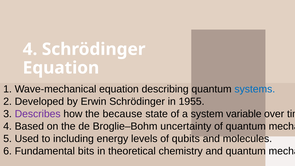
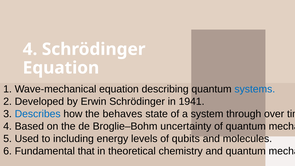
1955: 1955 -> 1941
Describes colour: purple -> blue
because: because -> behaves
variable: variable -> through
bits: bits -> that
